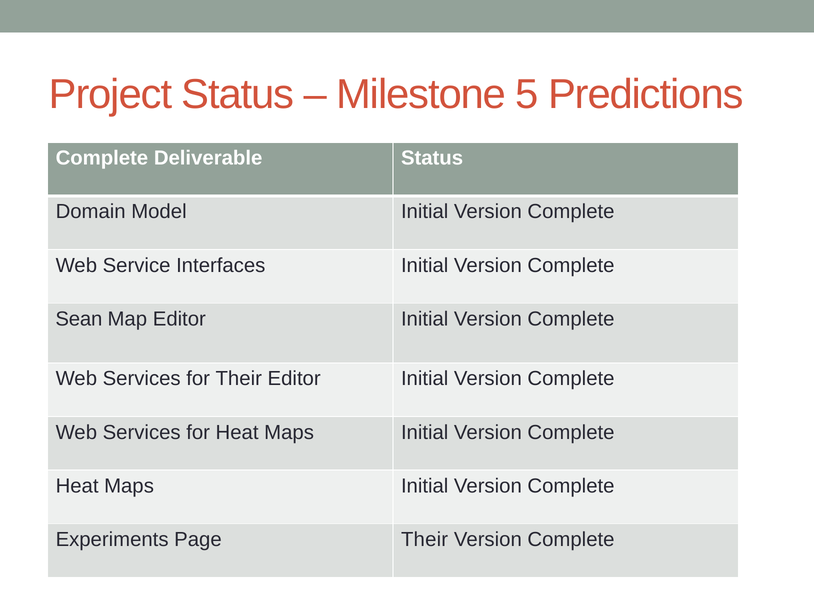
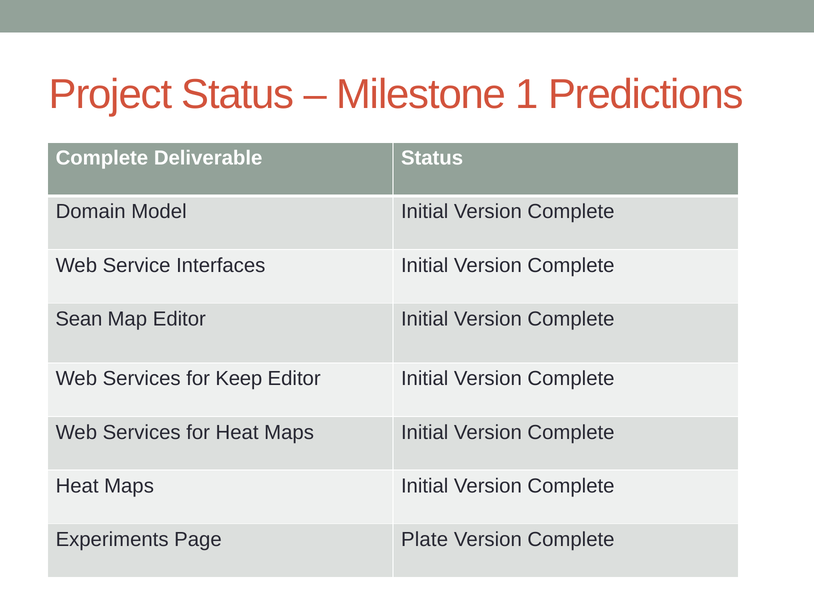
5: 5 -> 1
for Their: Their -> Keep
Page Their: Their -> Plate
